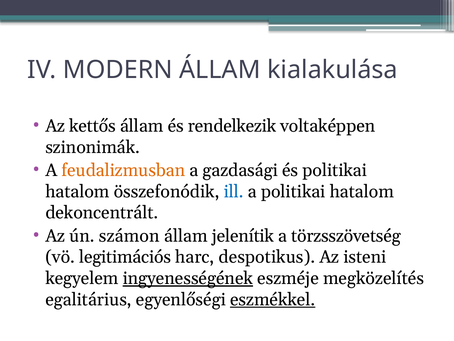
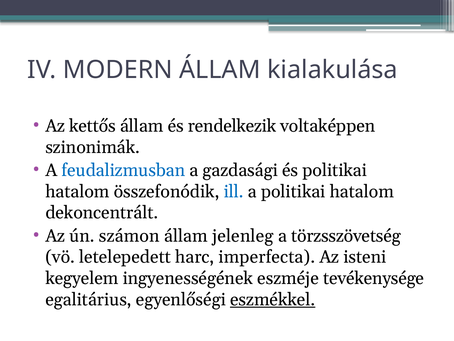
feudalizmusban colour: orange -> blue
jelenítik: jelenítik -> jelenleg
legitimációs: legitimációs -> letelepedett
despotikus: despotikus -> imperfecta
ingyenességének underline: present -> none
megközelítés: megközelítés -> tevékenysége
